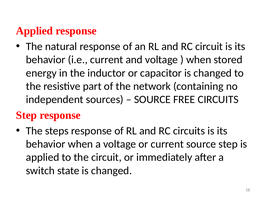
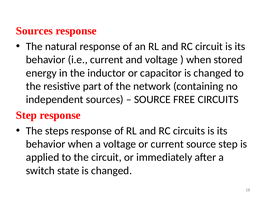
Applied at (34, 31): Applied -> Sources
